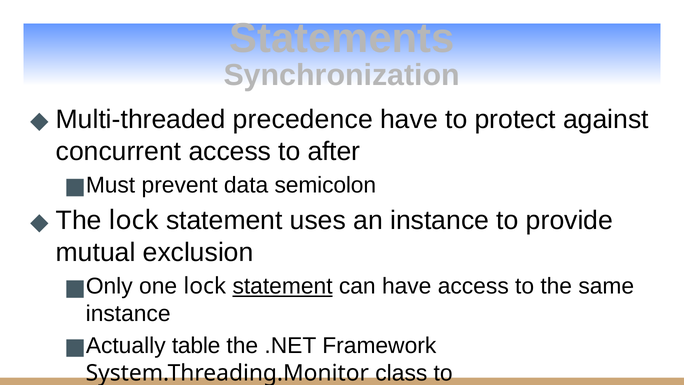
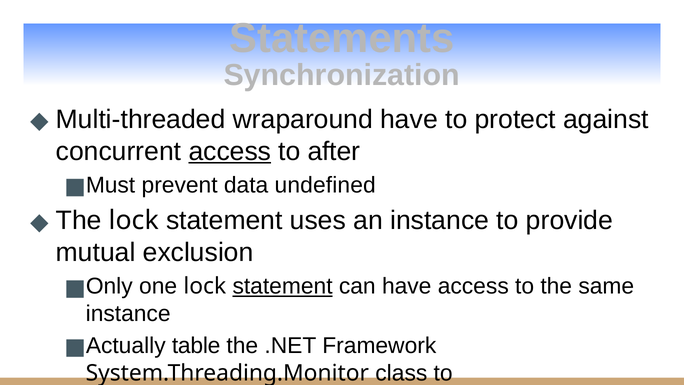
precedence: precedence -> wraparound
access at (230, 151) underline: none -> present
semicolon: semicolon -> undefined
